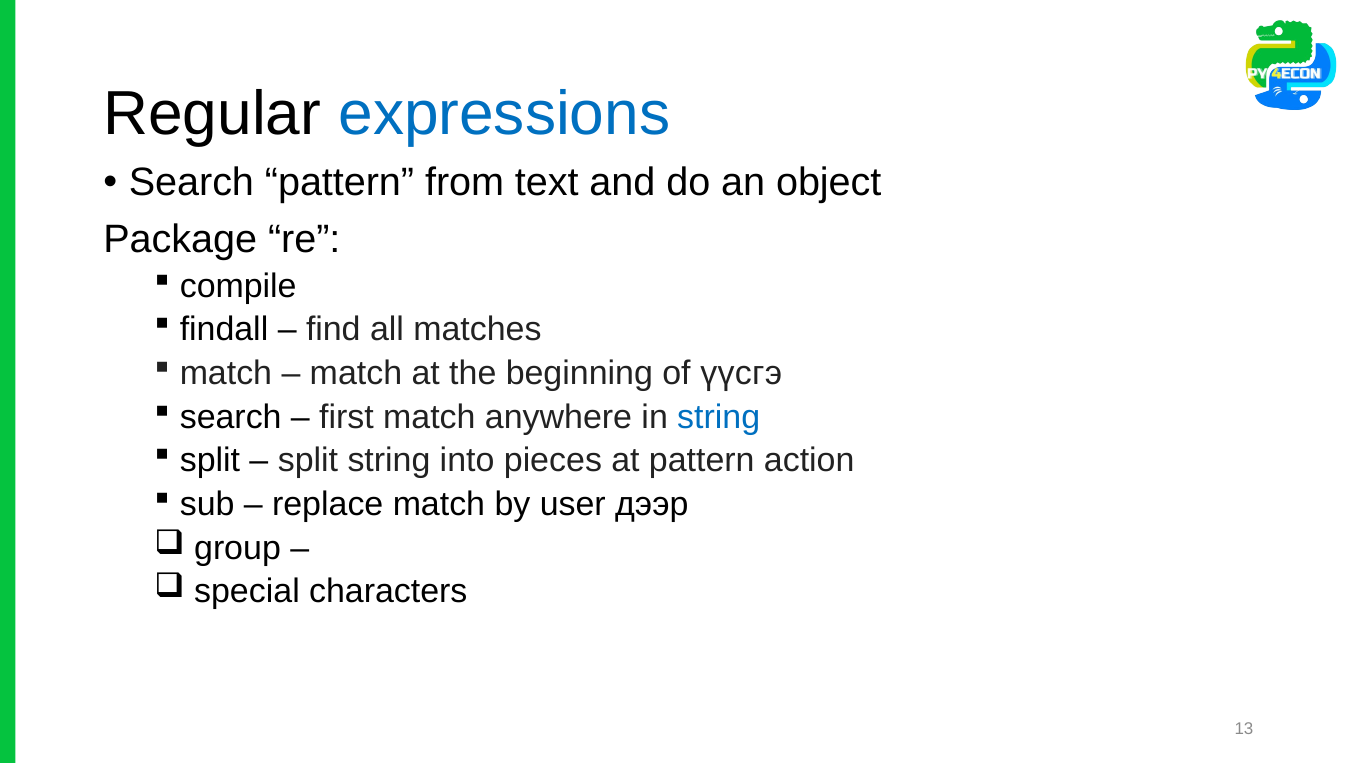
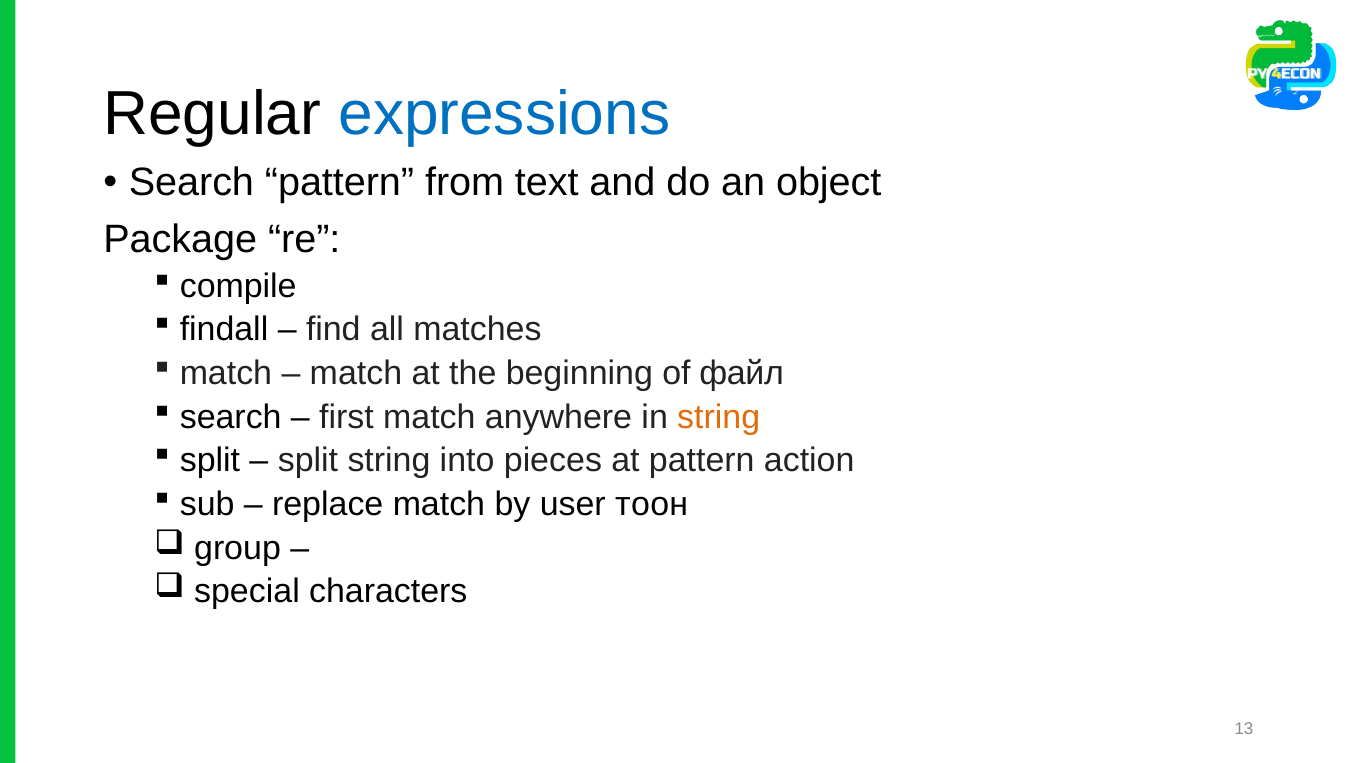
үүсгэ: үүсгэ -> файл
string at (719, 417) colour: blue -> orange
дээр: дээр -> тоон
